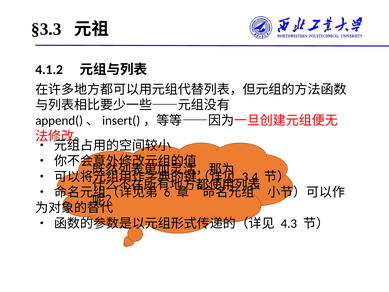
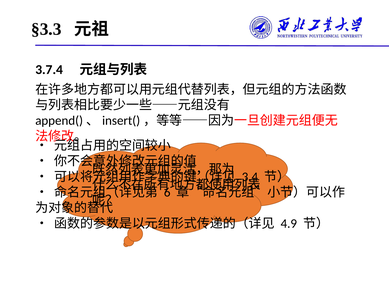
4.1.2: 4.1.2 -> 3.7.4
4.3: 4.3 -> 4.9
